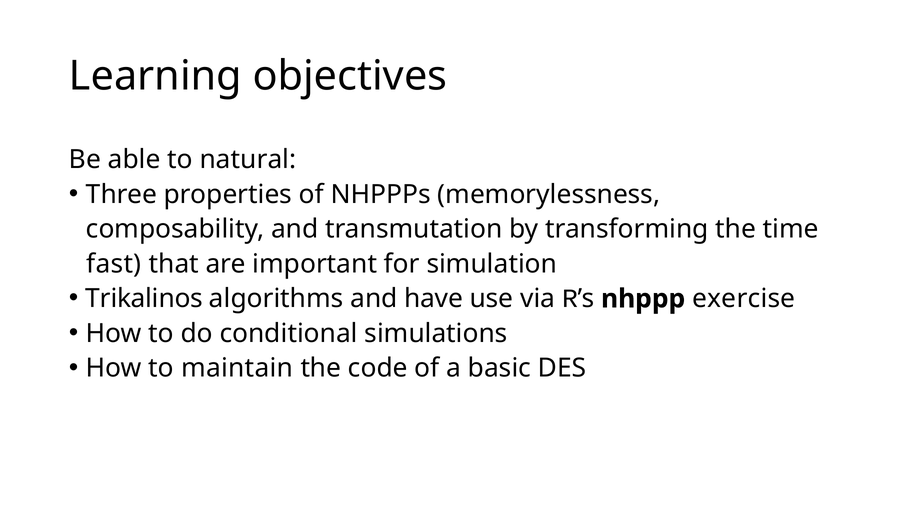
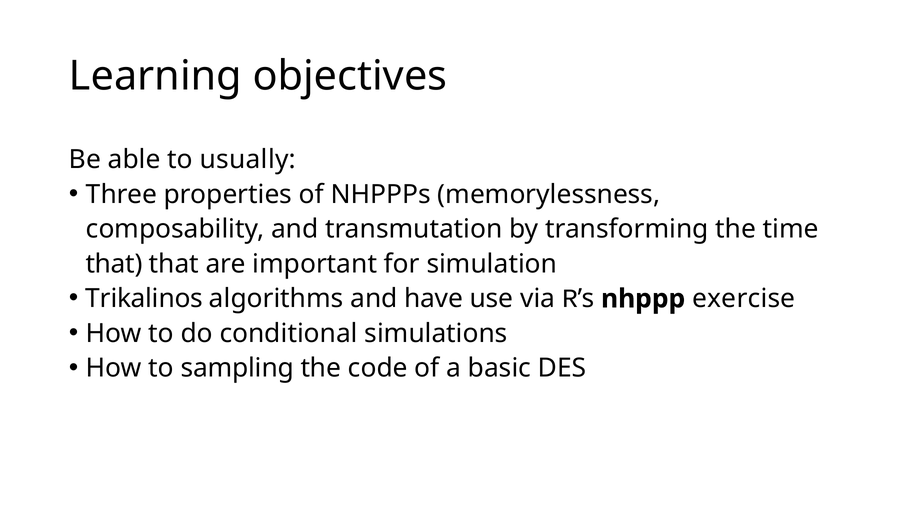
natural: natural -> usually
fast at (114, 264): fast -> that
maintain: maintain -> sampling
